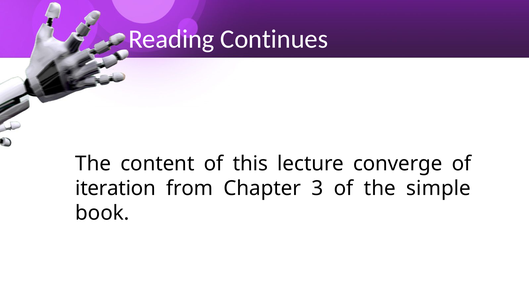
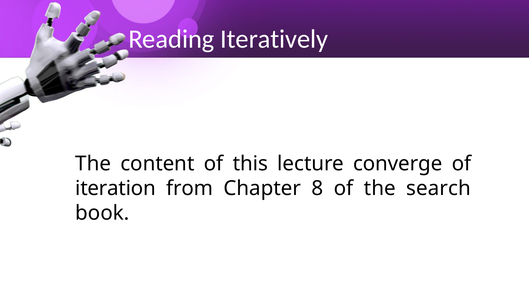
Continues: Continues -> Iteratively
3: 3 -> 8
simple: simple -> search
